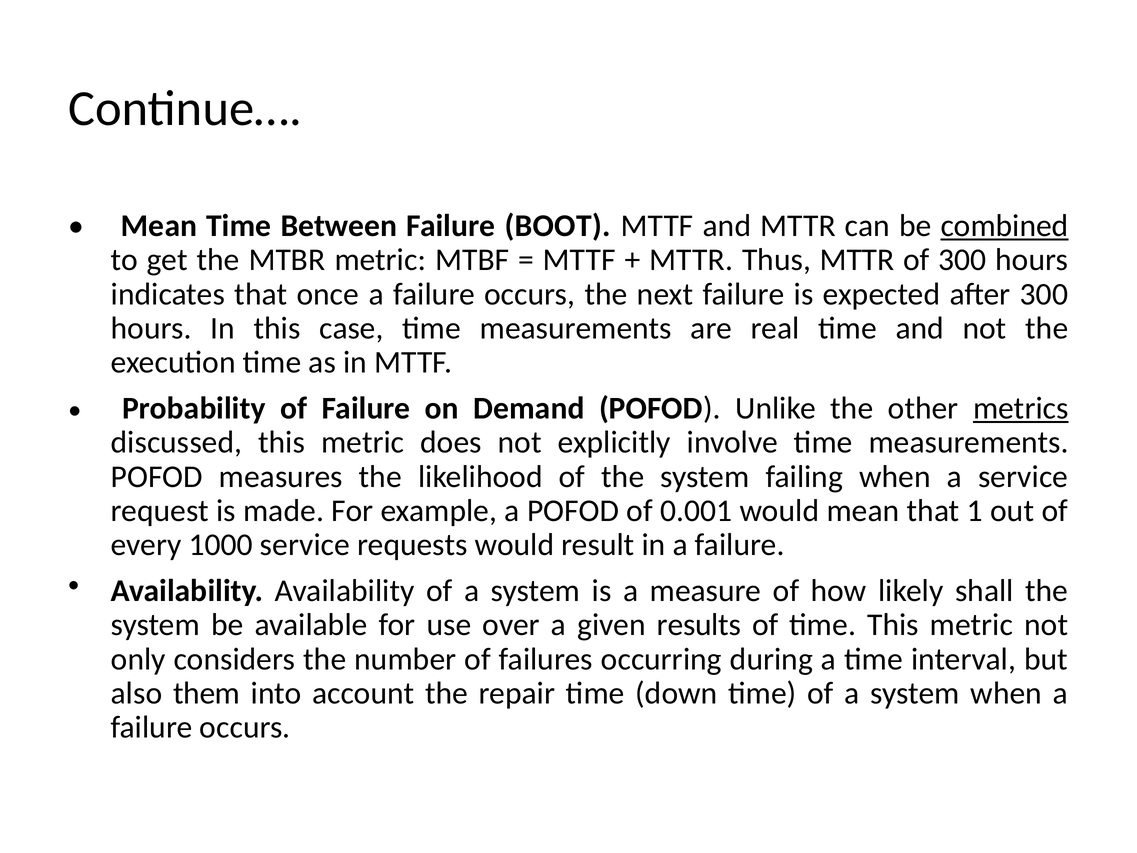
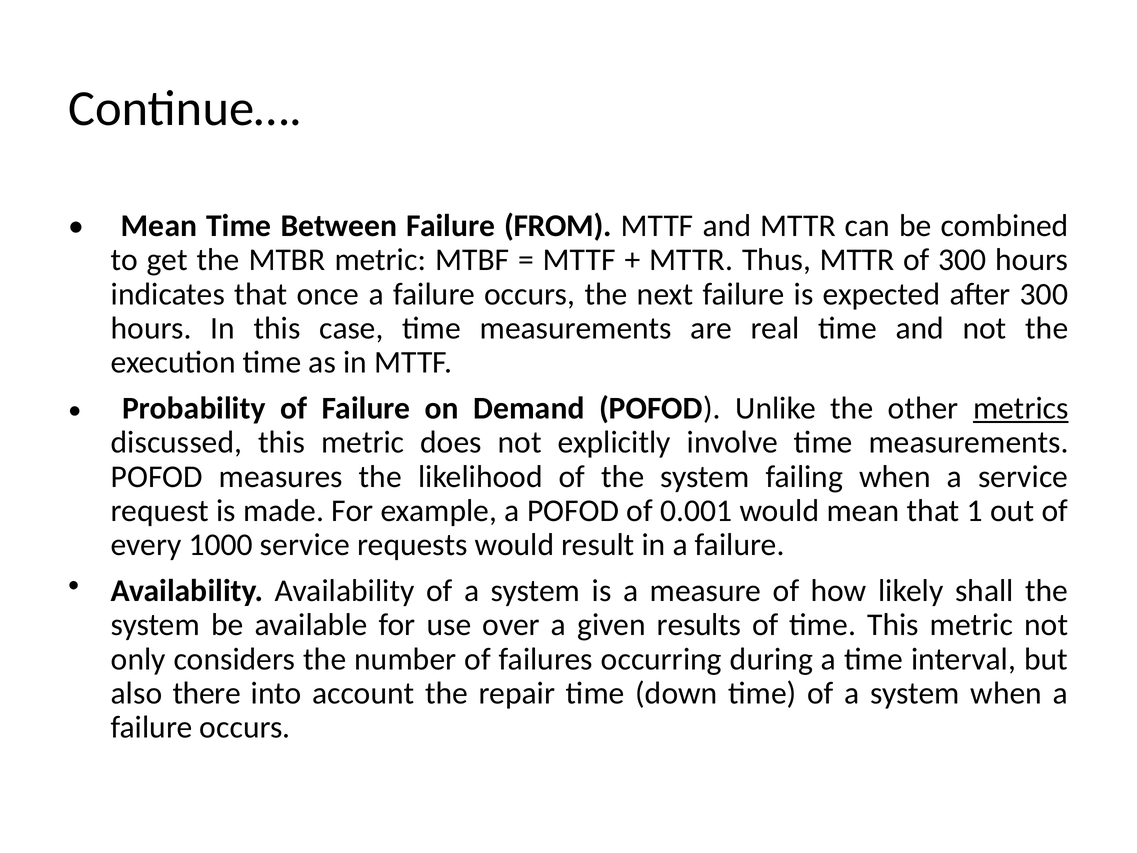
BOOT: BOOT -> FROM
combined underline: present -> none
them: them -> there
